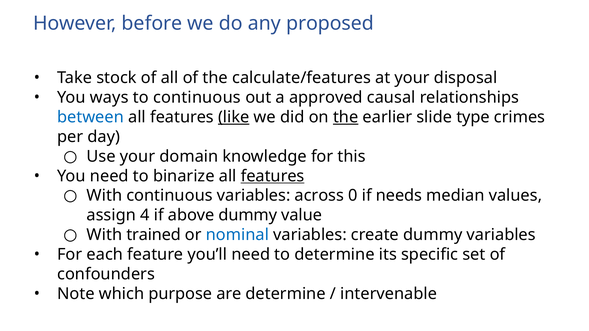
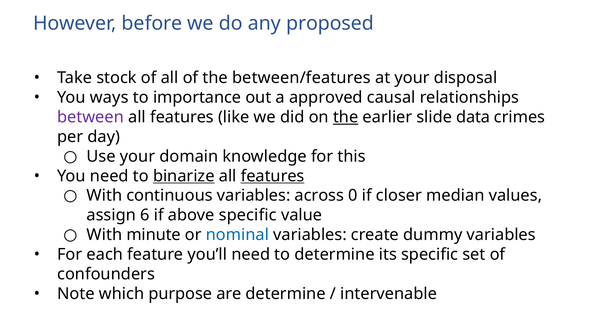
calculate/features: calculate/features -> between/features
to continuous: continuous -> importance
between colour: blue -> purple
like underline: present -> none
type: type -> data
binarize underline: none -> present
needs: needs -> closer
4: 4 -> 6
above dummy: dummy -> specific
trained: trained -> minute
